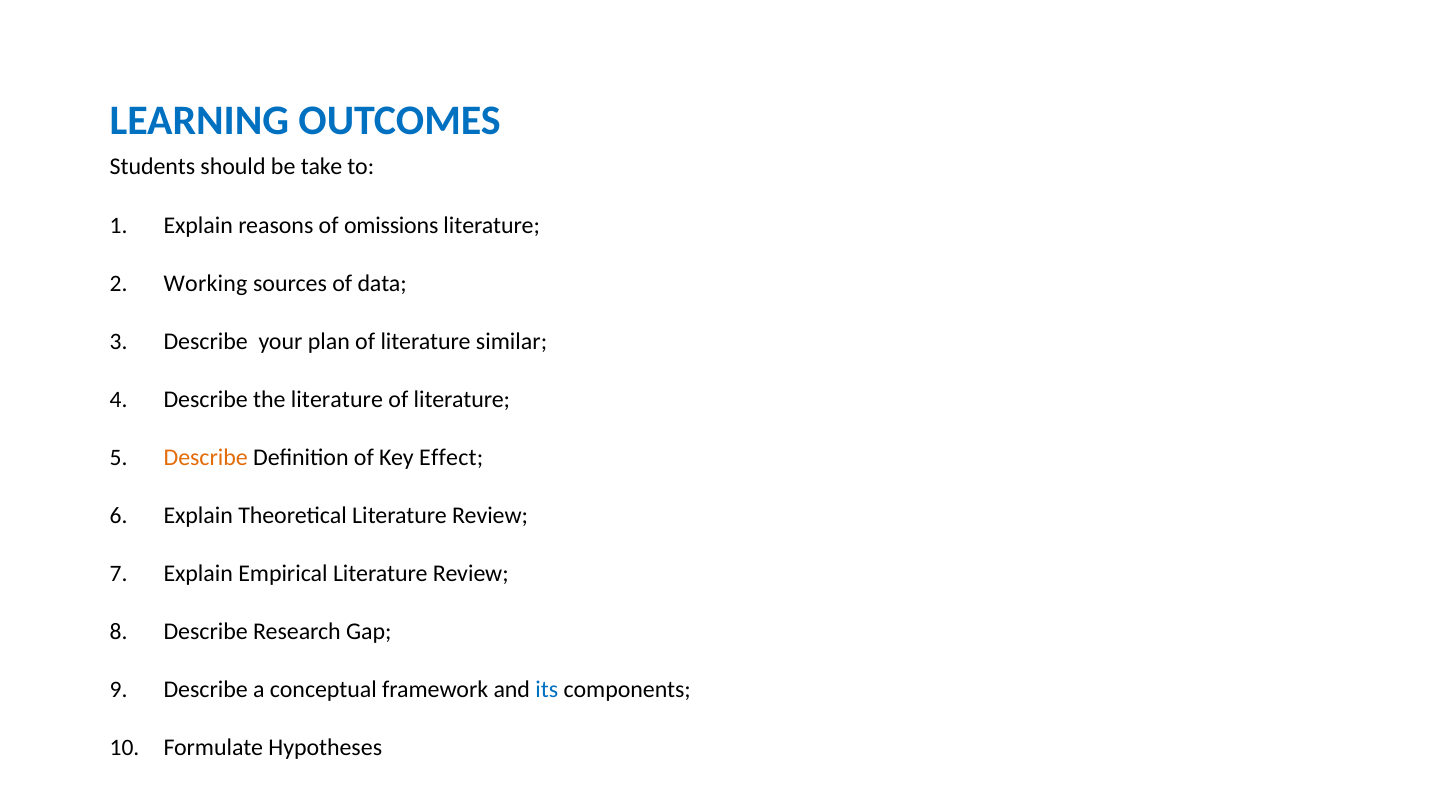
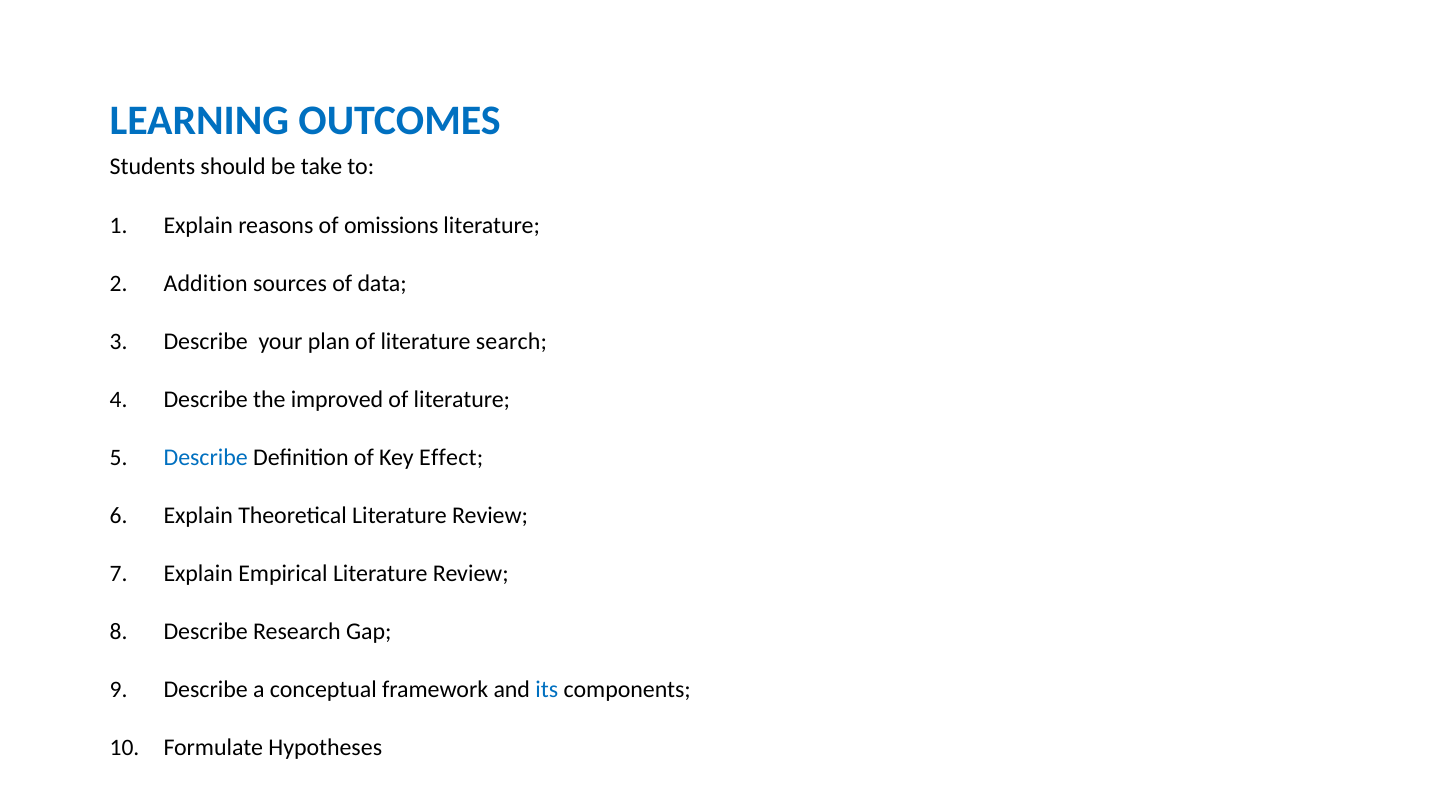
Working: Working -> Addition
similar: similar -> search
the literature: literature -> improved
Describe at (206, 457) colour: orange -> blue
